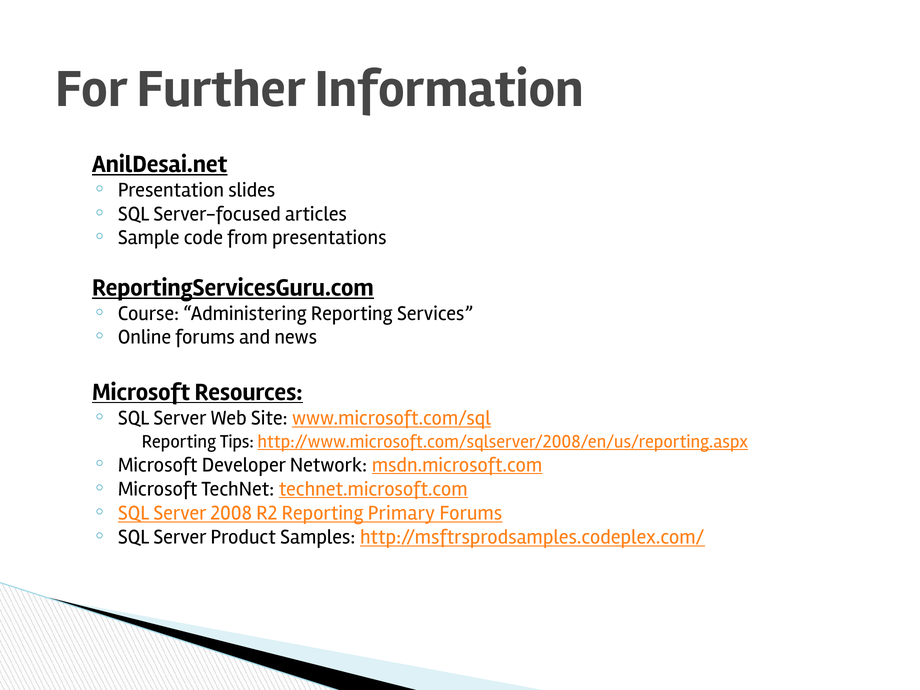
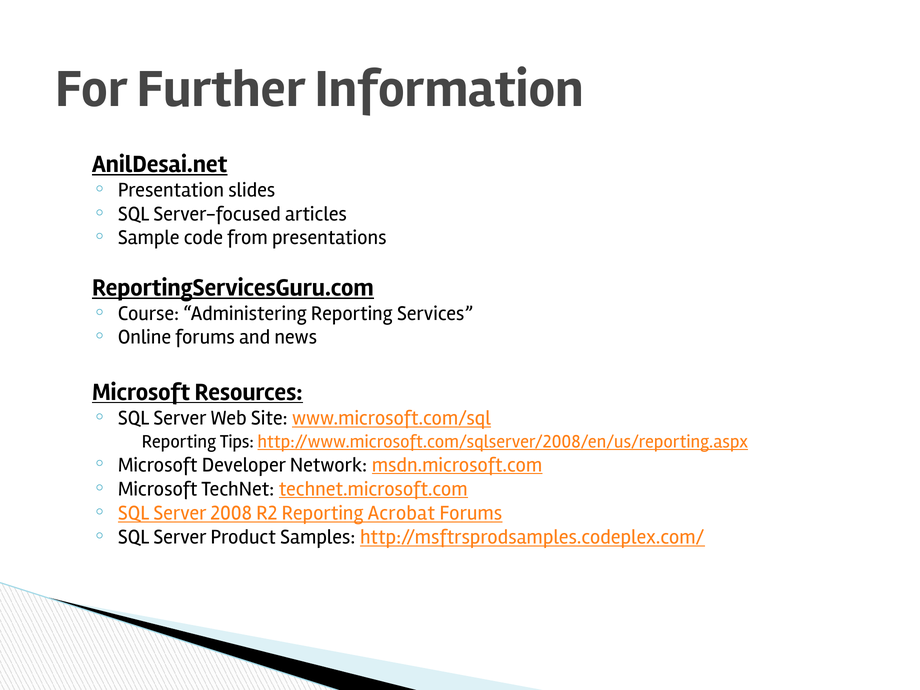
Primary: Primary -> Acrobat
